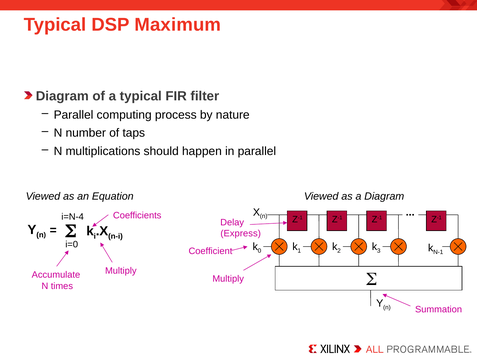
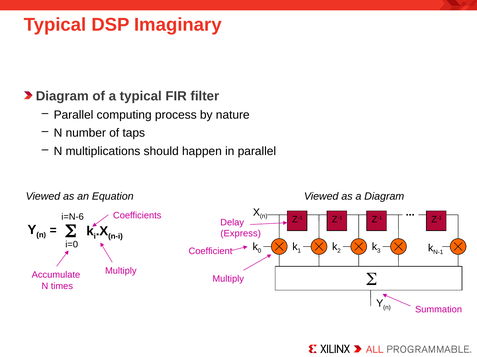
Maximum: Maximum -> Imaginary
i=N-4: i=N-4 -> i=N-6
